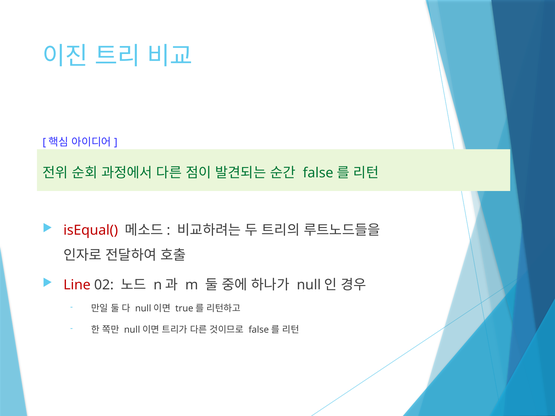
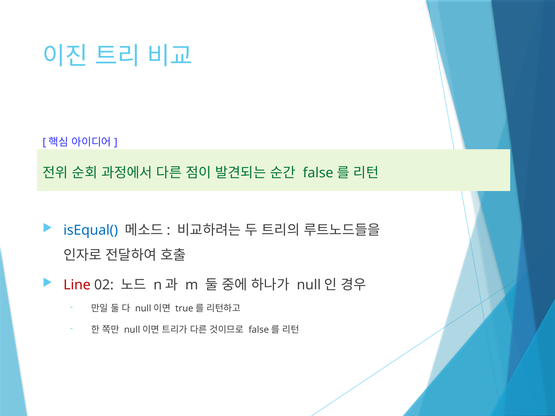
isEqual( colour: red -> blue
